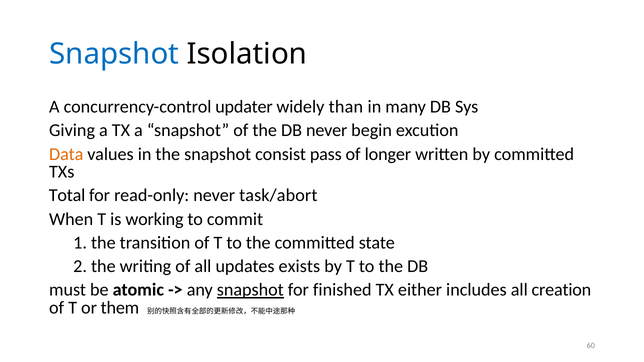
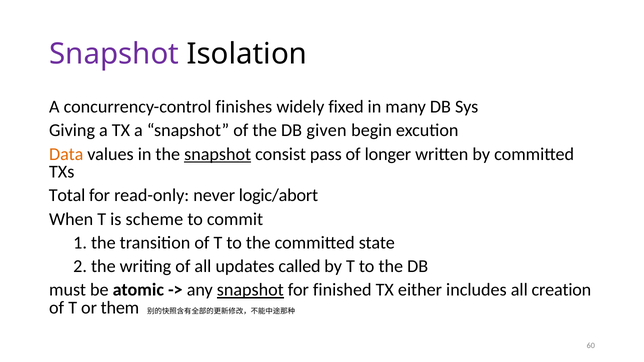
Snapshot at (114, 54) colour: blue -> purple
updater: updater -> finishes
than: than -> fixed
DB never: never -> given
snapshot at (218, 154) underline: none -> present
task/abort: task/abort -> logic/abort
working: working -> scheme
exists: exists -> called
